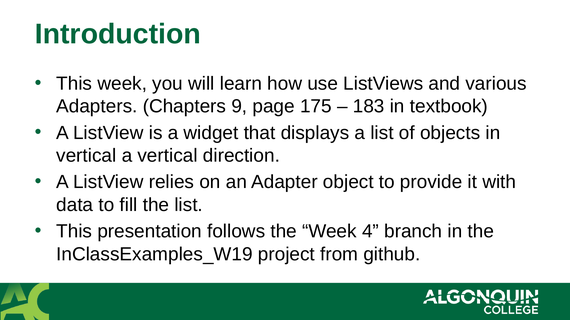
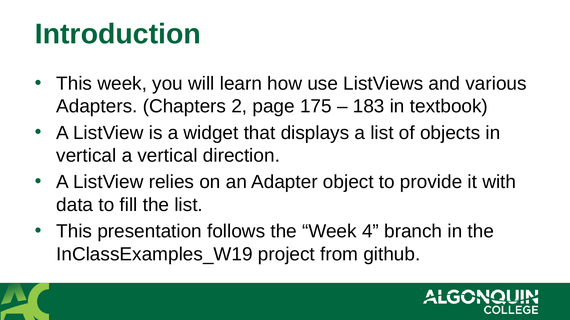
9: 9 -> 2
